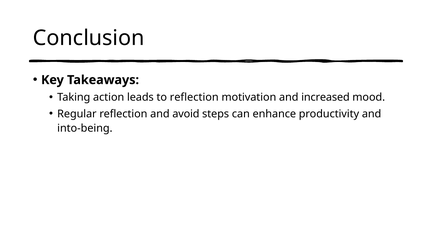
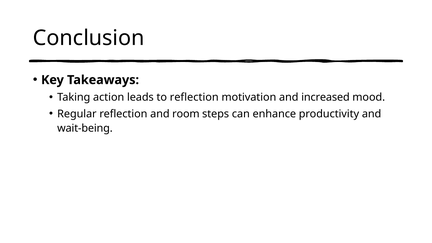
avoid: avoid -> room
into-being: into-being -> wait-being
